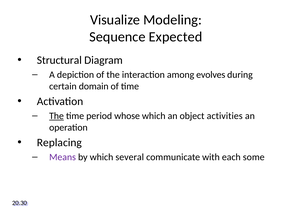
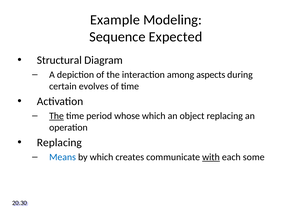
Visualize: Visualize -> Example
evolves: evolves -> aspects
domain: domain -> evolves
object activities: activities -> replacing
Means colour: purple -> blue
several: several -> creates
with underline: none -> present
